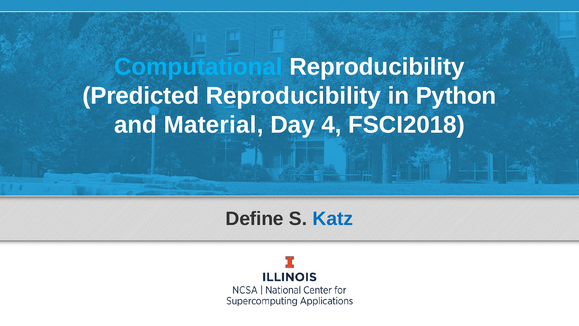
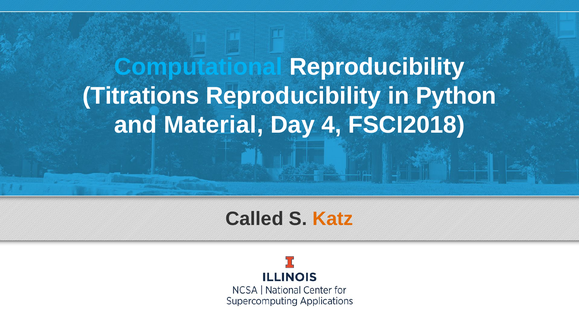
Predicted: Predicted -> Titrations
Define: Define -> Called
Katz colour: blue -> orange
